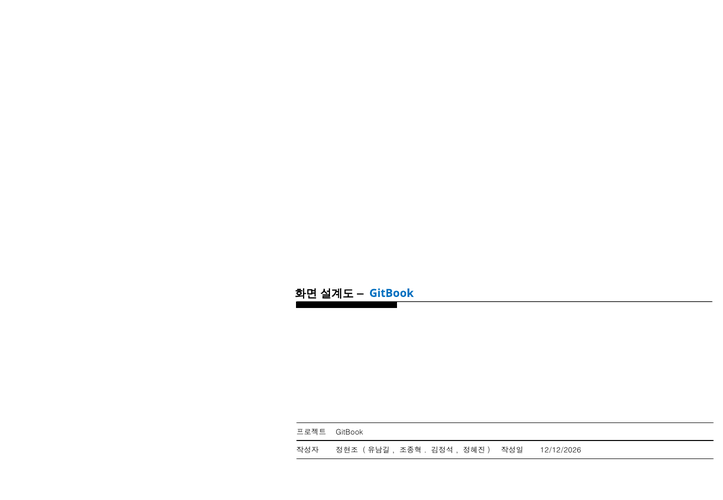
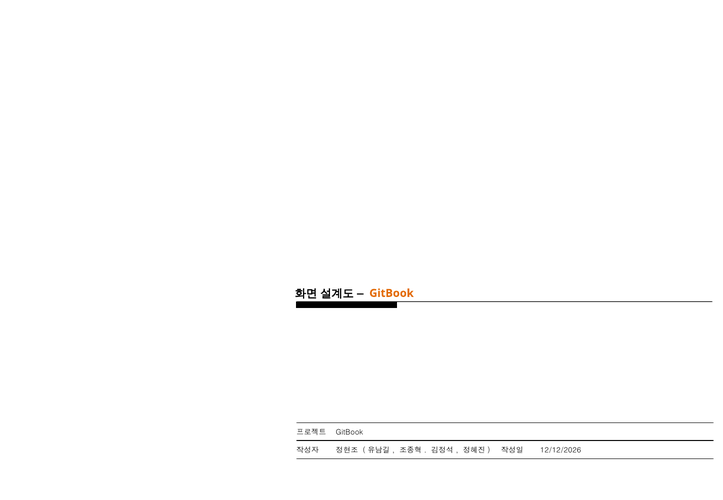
GitBook at (391, 294) colour: blue -> orange
